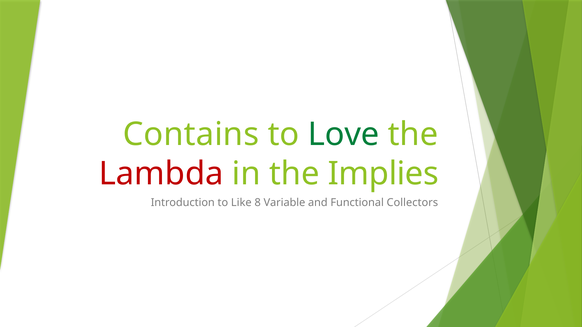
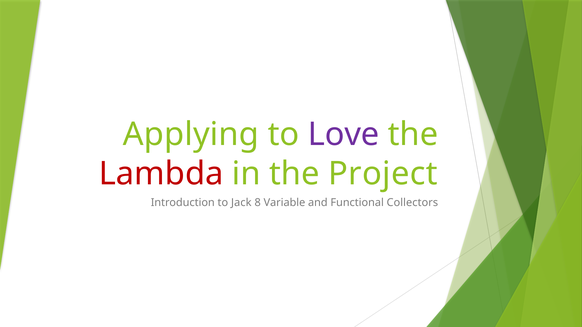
Contains: Contains -> Applying
Love colour: green -> purple
Implies: Implies -> Project
Like: Like -> Jack
